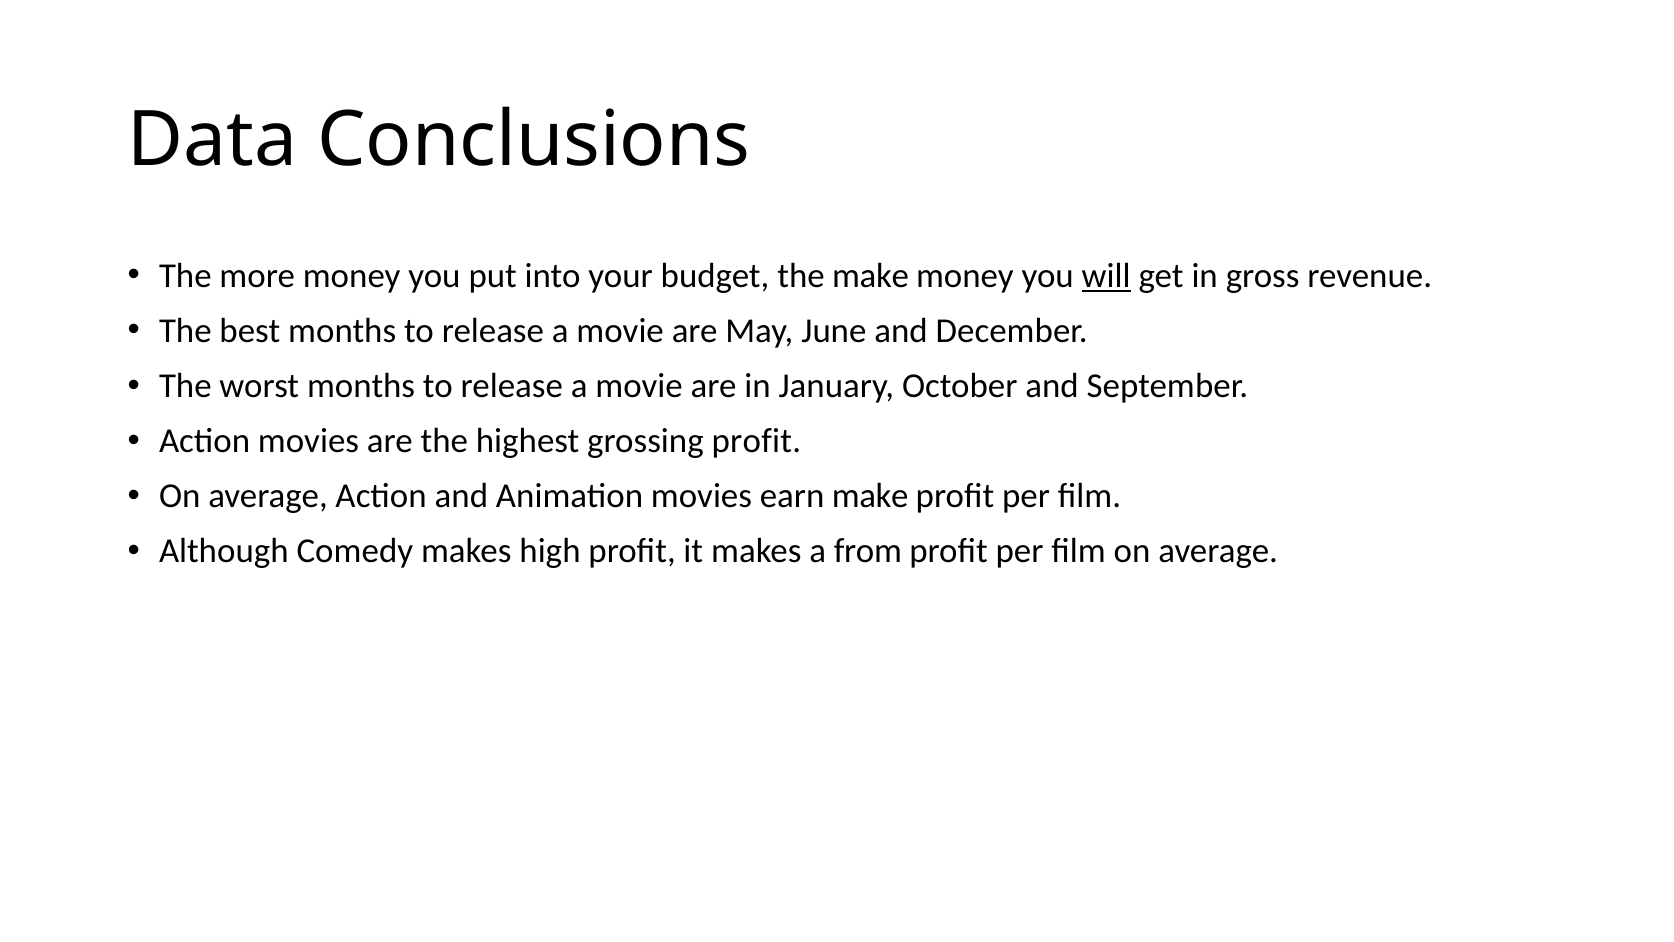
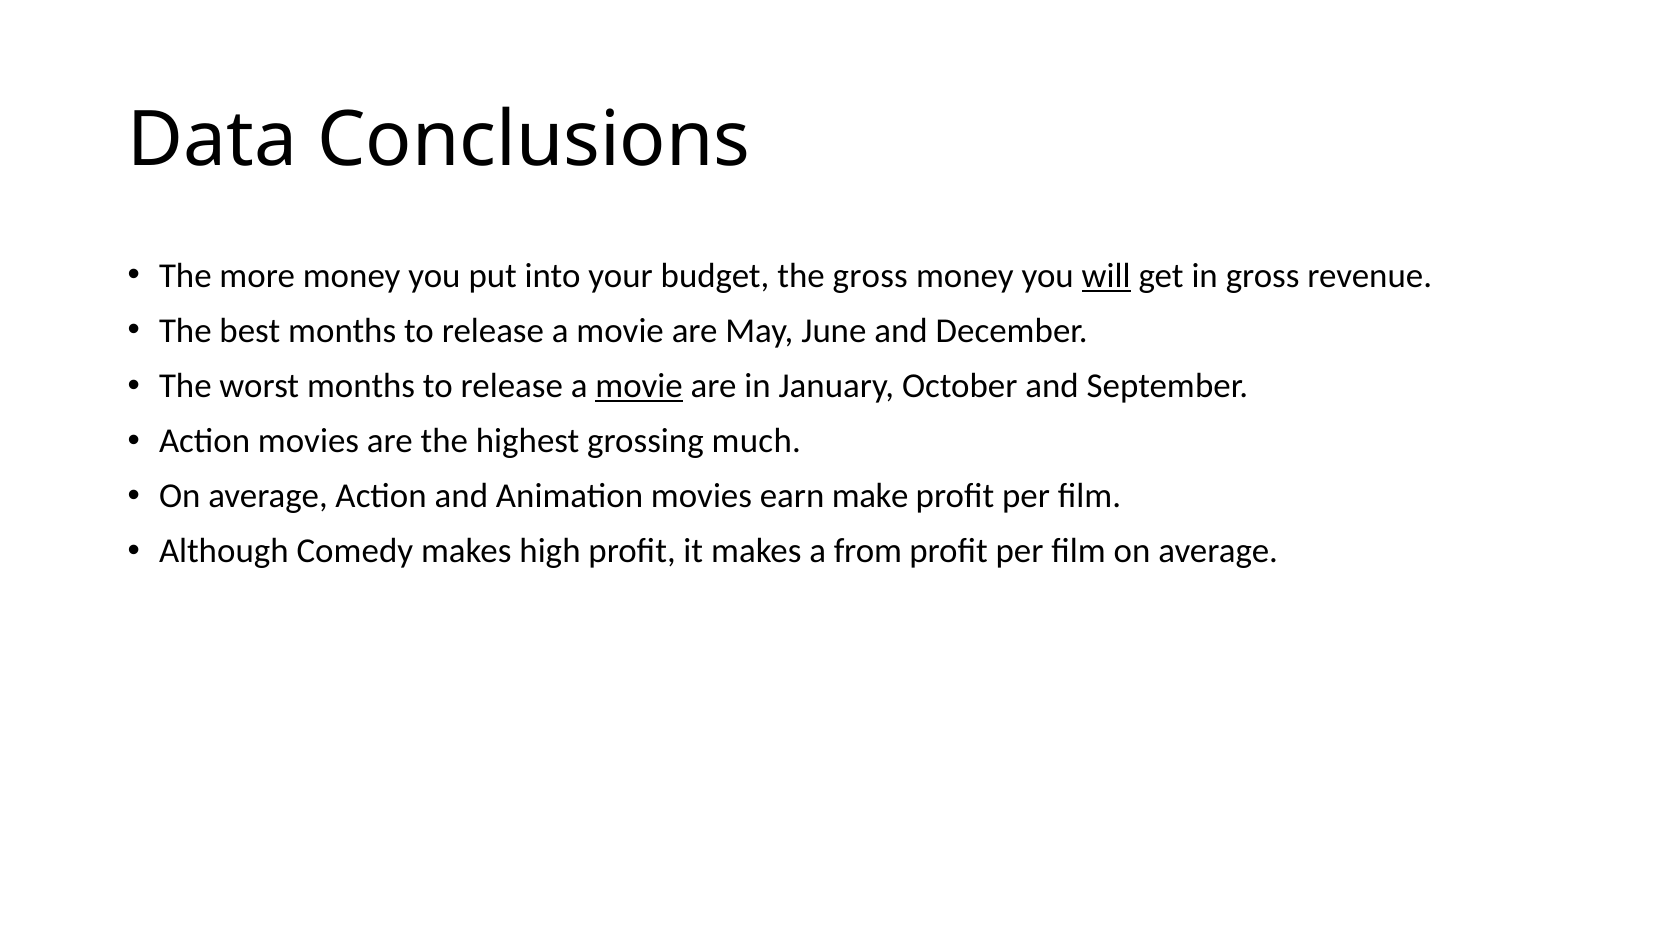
the make: make -> gross
movie at (639, 386) underline: none -> present
grossing profit: profit -> much
